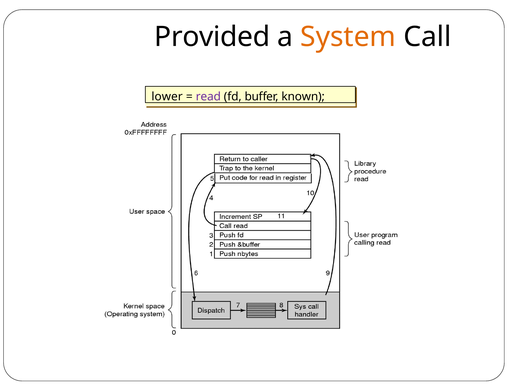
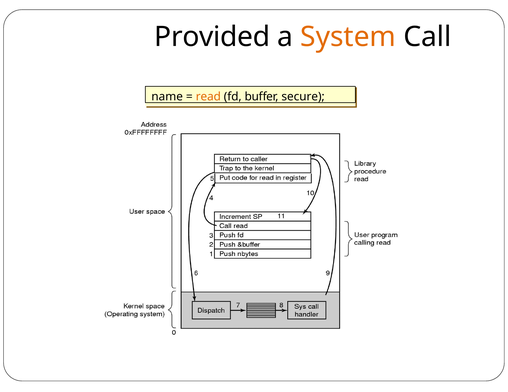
lower: lower -> name
read colour: purple -> orange
known: known -> secure
